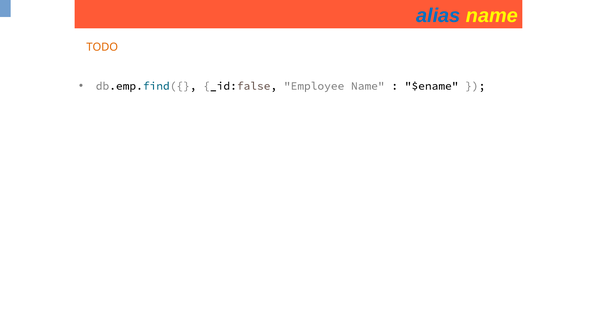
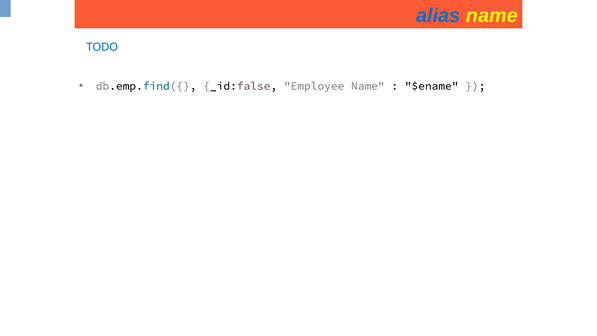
TODO colour: orange -> blue
